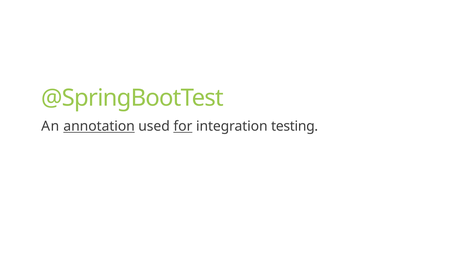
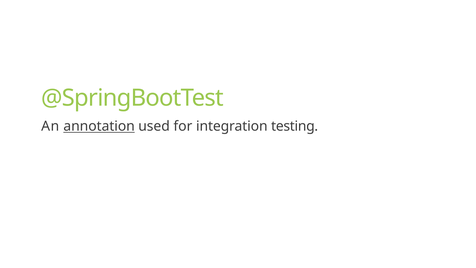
for underline: present -> none
